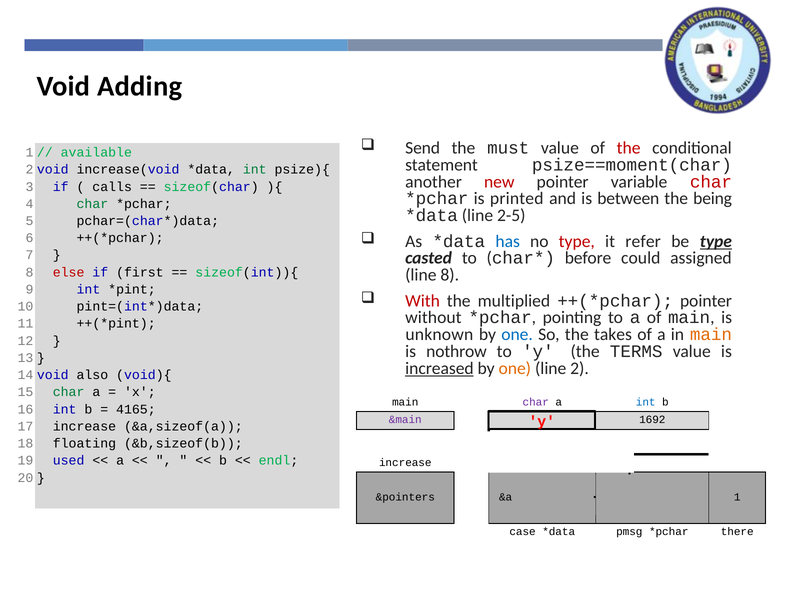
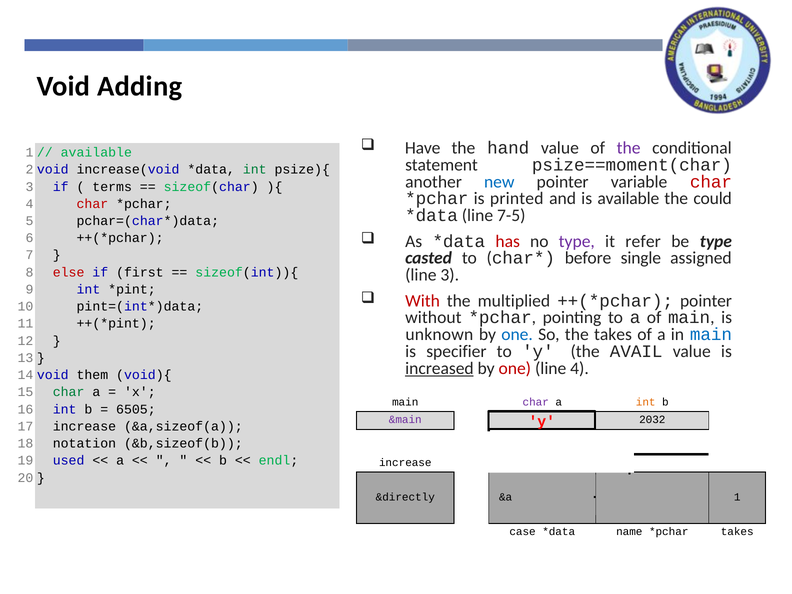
Send: Send -> Have
must: must -> hand
the at (629, 148) colour: red -> purple
new colour: red -> blue
calls: calls -> terms
is between: between -> available
being: being -> could
char at (92, 204) colour: green -> red
2-5: 2-5 -> 7-5
has colour: blue -> red
type at (577, 241) colour: red -> purple
type at (716, 241) underline: present -> none
could: could -> single
line 8: 8 -> 3
main at (711, 335) colour: orange -> blue
nothrow: nothrow -> specifier
TERMS: TERMS -> AVAIL
one at (515, 368) colour: orange -> red
line 2: 2 -> 4
also: also -> them
int at (646, 402) colour: blue -> orange
4165: 4165 -> 6505
1692: 1692 -> 2032
floating: floating -> notation
&pointers: &pointers -> &directly
pmsg: pmsg -> name
there at (737, 532): there -> takes
